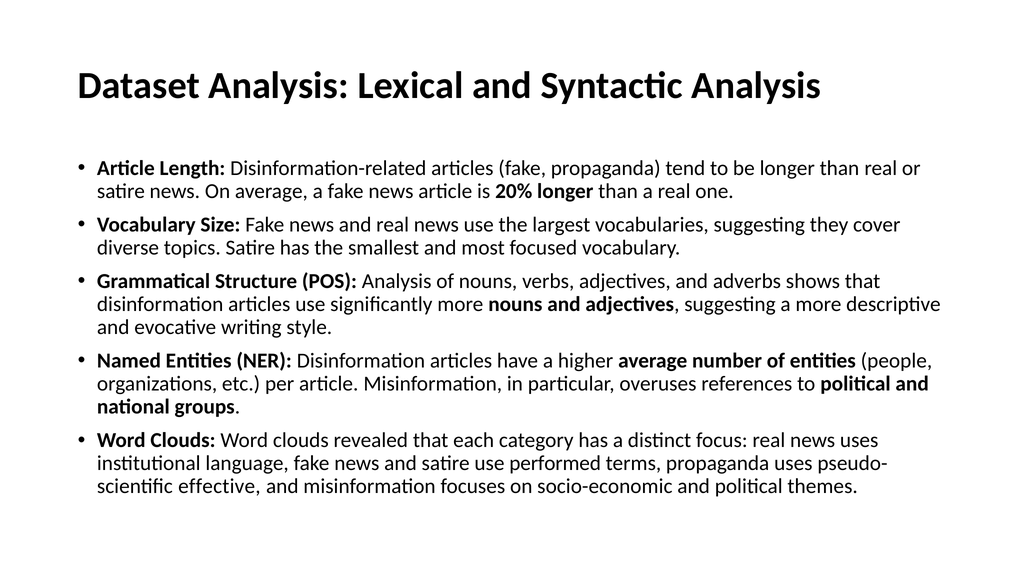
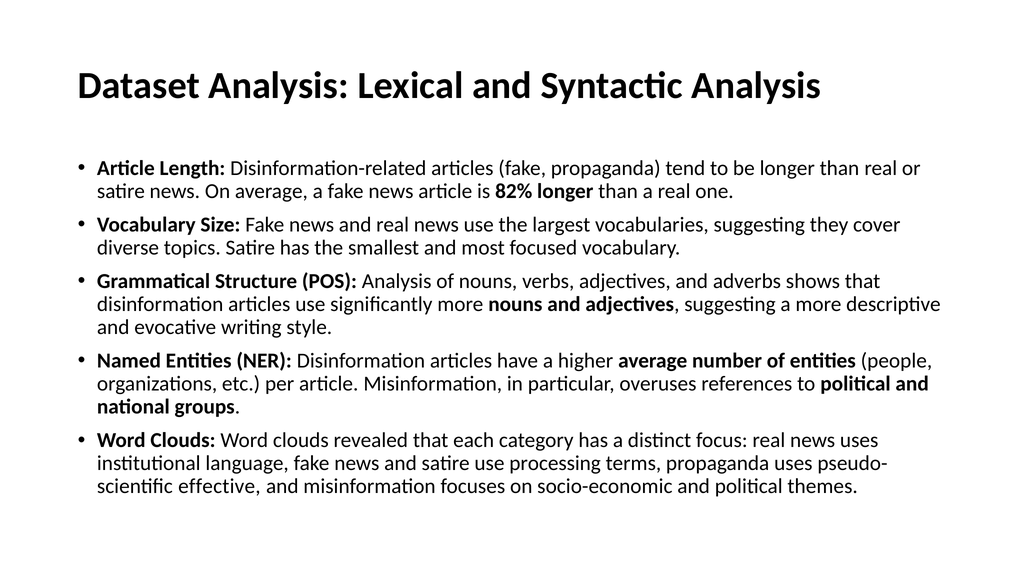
20%: 20% -> 82%
performed: performed -> processing
